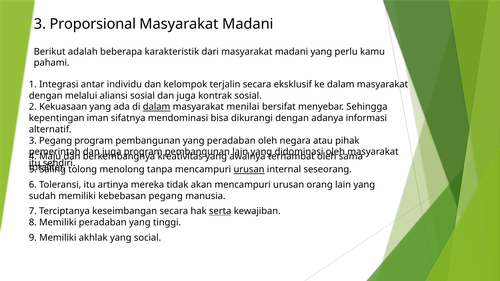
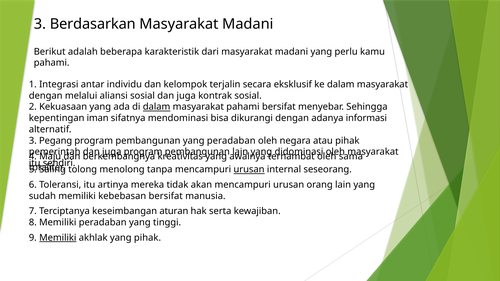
Proporsional: Proporsional -> Berdasarkan
masyarakat menilai: menilai -> pahami
kebebasan pegang: pegang -> bersifat
keseimbangan secara: secara -> aturan
serta underline: present -> none
Memiliki at (58, 238) underline: none -> present
yang social: social -> pihak
